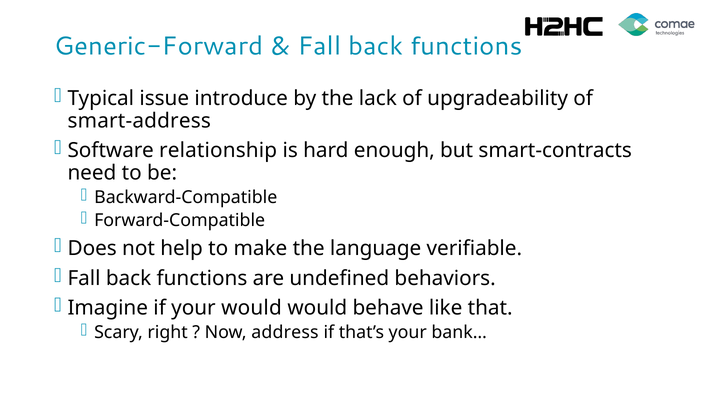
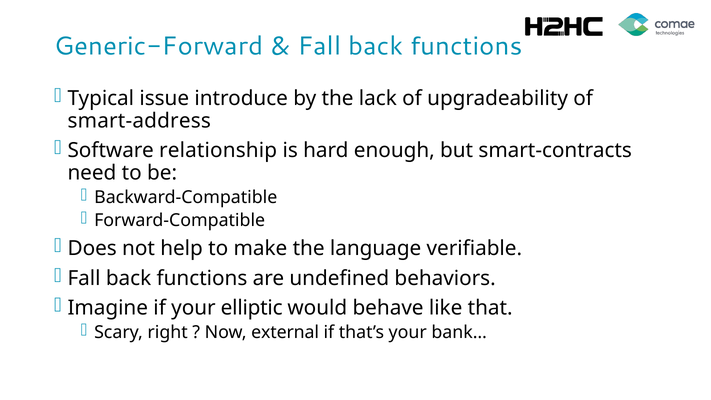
your would: would -> elliptic
address: address -> external
